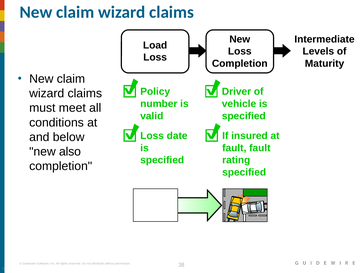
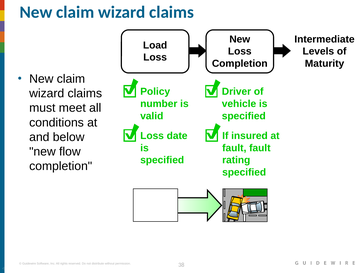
also: also -> flow
